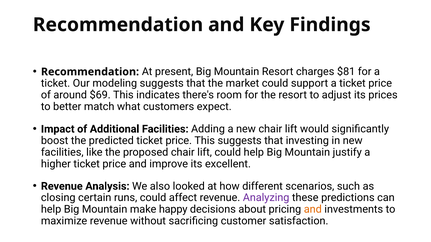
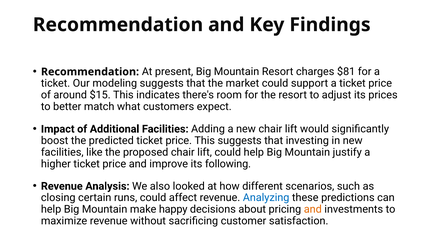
$69: $69 -> $15
excellent: excellent -> following
Analyzing colour: purple -> blue
